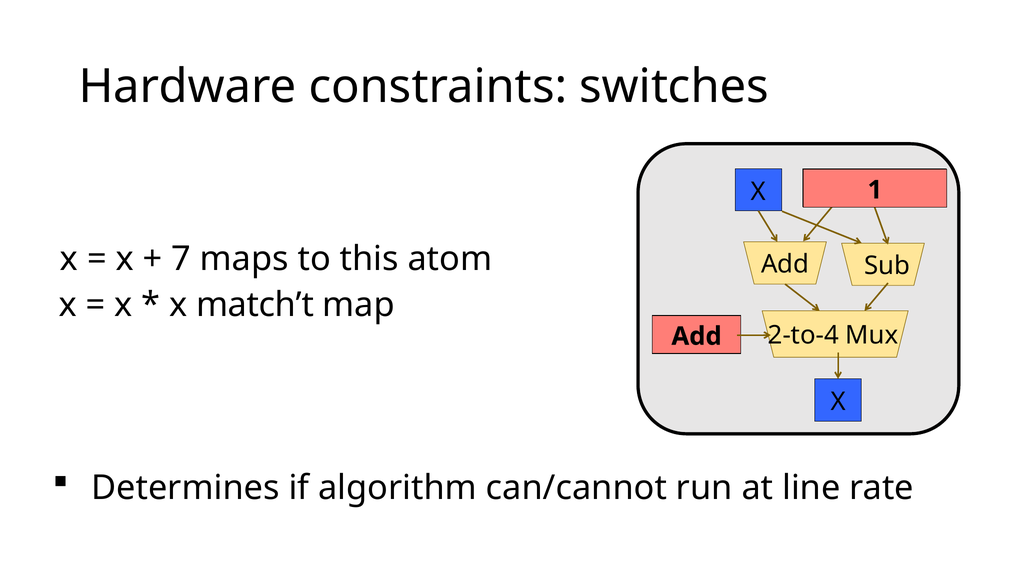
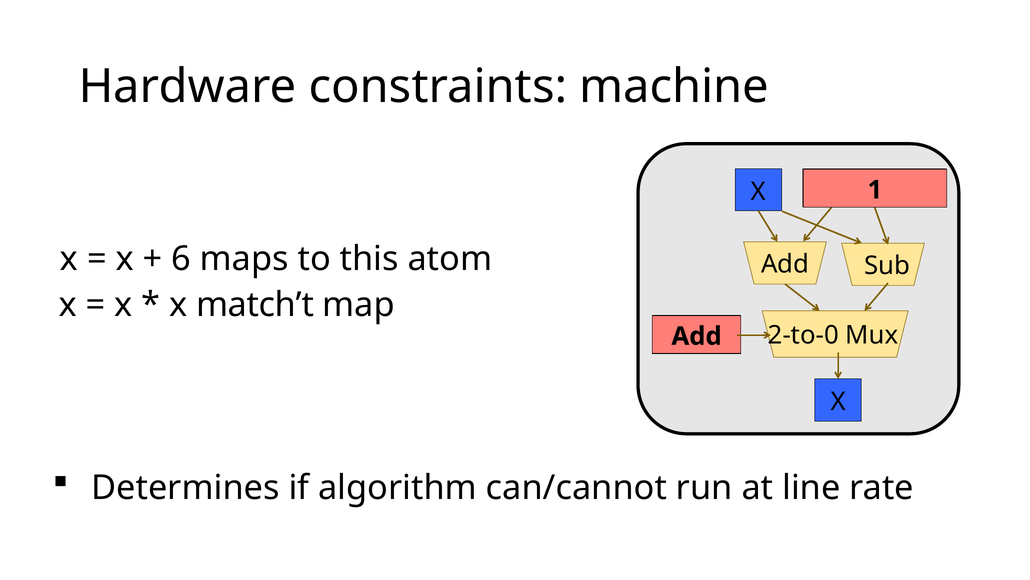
switches: switches -> machine
7: 7 -> 6
2-to-4: 2-to-4 -> 2-to-0
